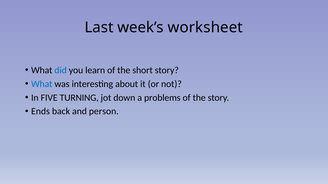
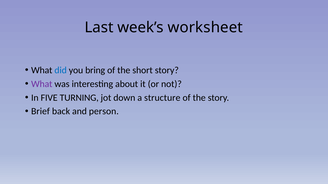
learn: learn -> bring
What at (42, 84) colour: blue -> purple
problems: problems -> structure
Ends: Ends -> Brief
